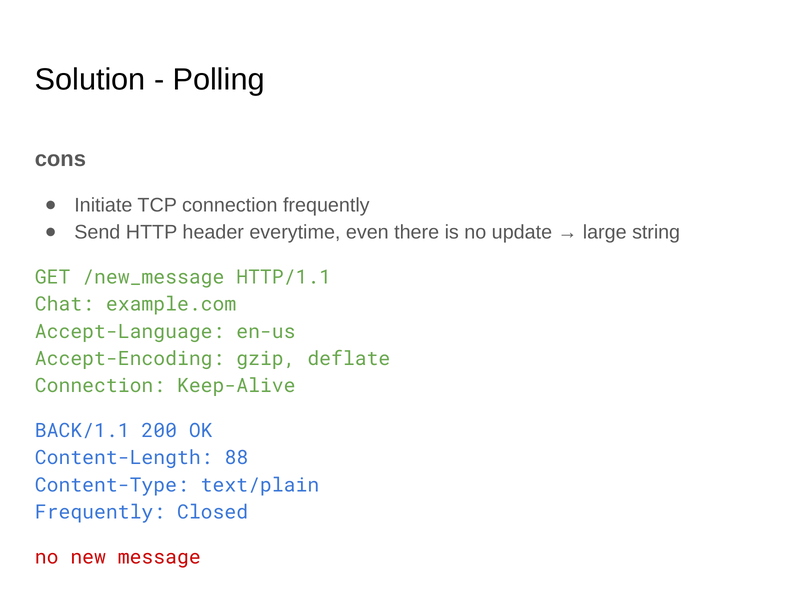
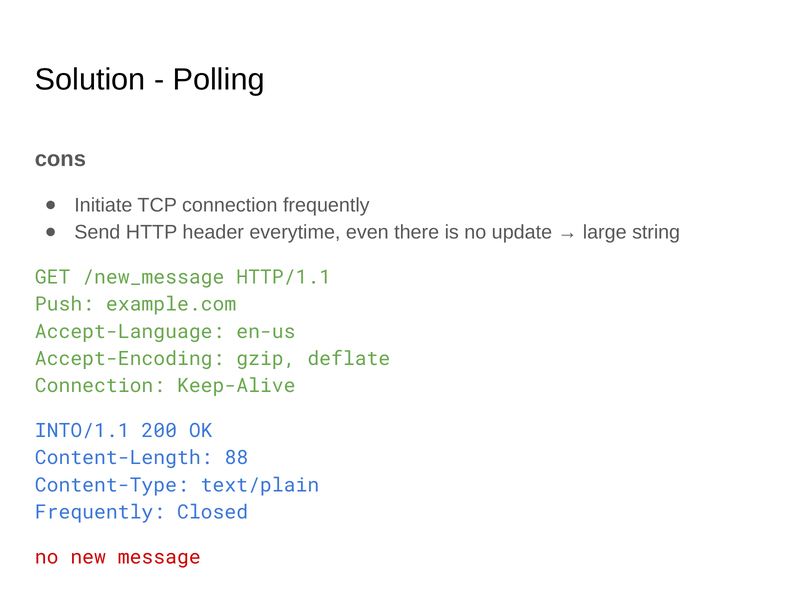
Chat: Chat -> Push
BACK/1.1: BACK/1.1 -> INTO/1.1
